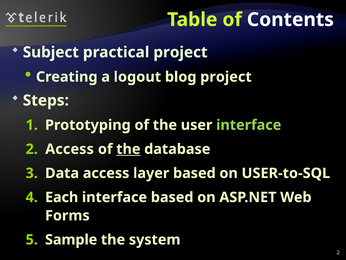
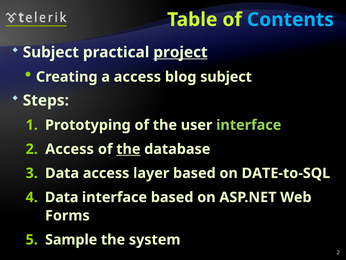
Contents colour: white -> light blue
project at (181, 52) underline: none -> present
a logout: logout -> access
blog project: project -> subject
USER-to-SQL: USER-to-SQL -> DATE-to-SQL
Each at (62, 197): Each -> Data
